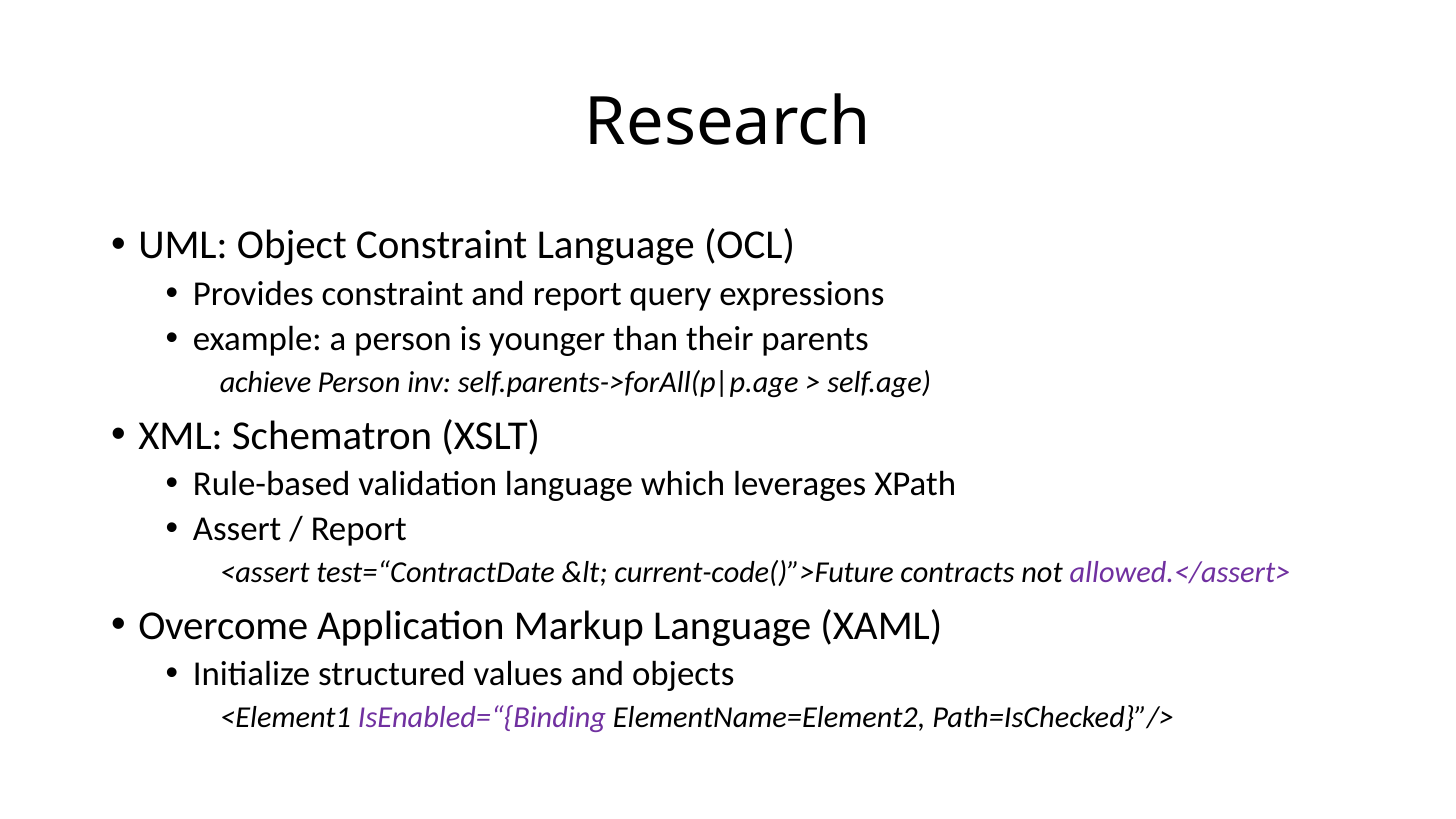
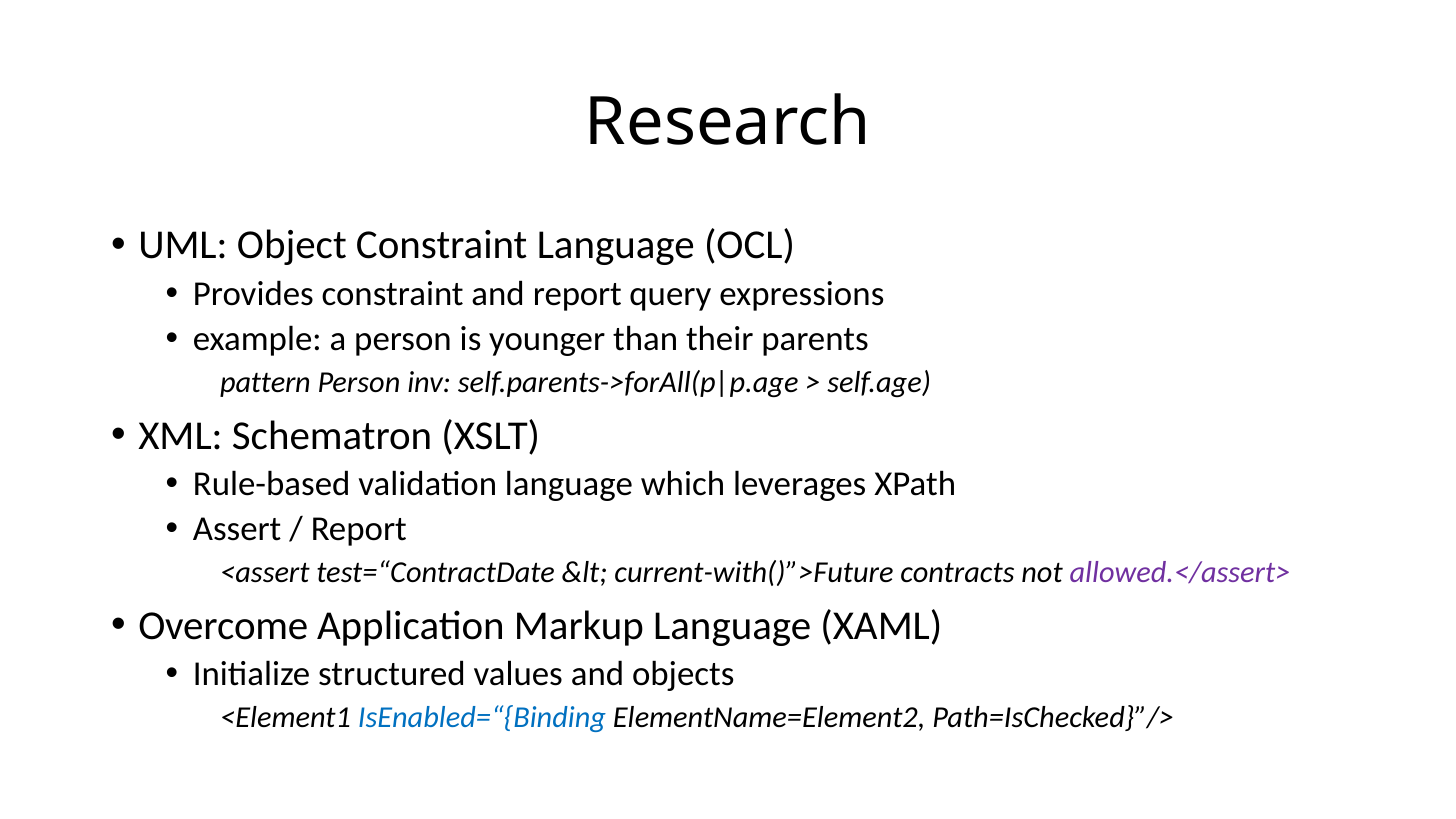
achieve: achieve -> pattern
current-code()”>Future: current-code()”>Future -> current-with()”>Future
IsEnabled=“{Binding colour: purple -> blue
